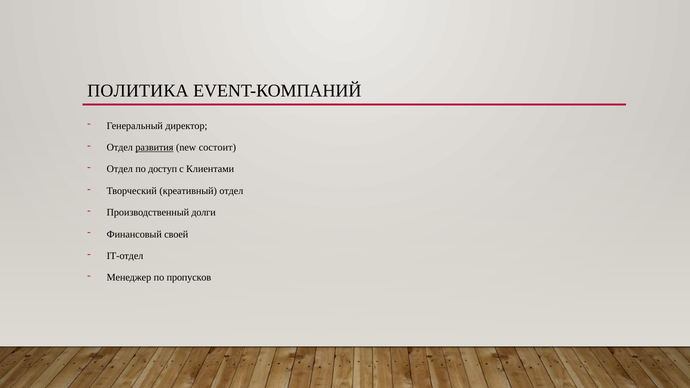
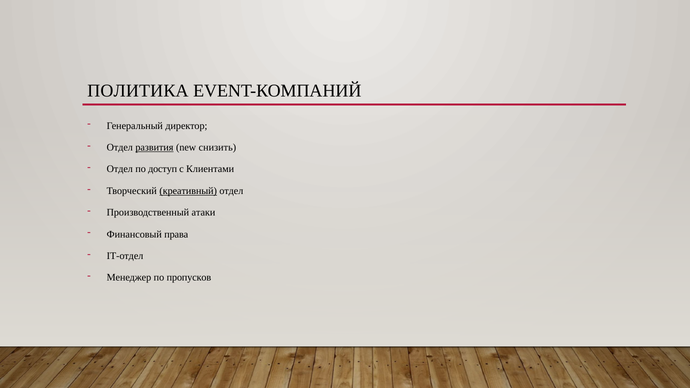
состоит: состоит -> снизить
креативный underline: none -> present
долги: долги -> атаки
своей: своей -> права
